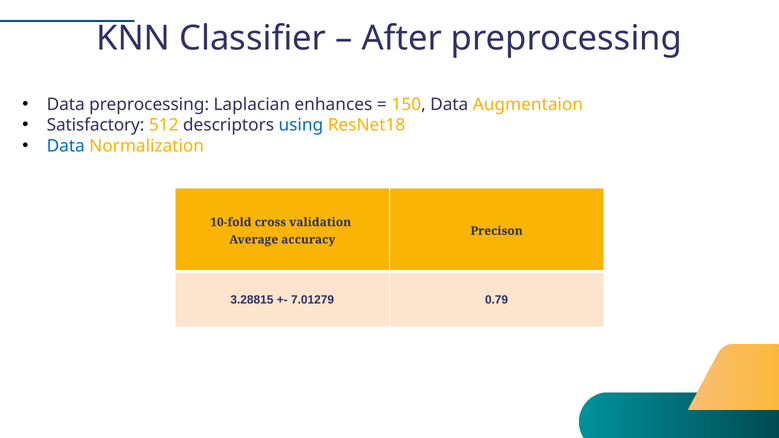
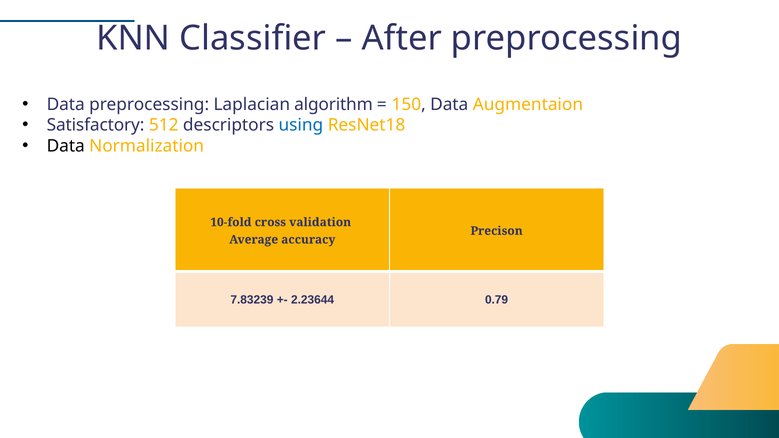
enhances: enhances -> algorithm
Data at (66, 146) colour: blue -> black
3.28815: 3.28815 -> 7.83239
7.01279: 7.01279 -> 2.23644
